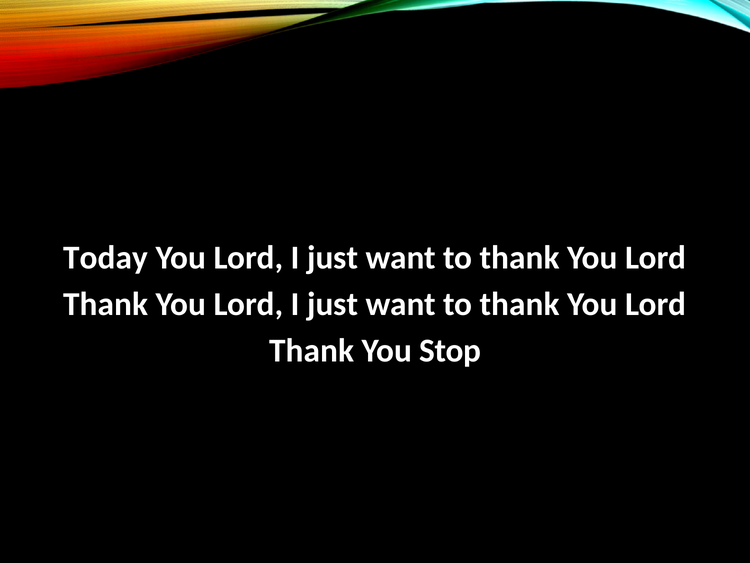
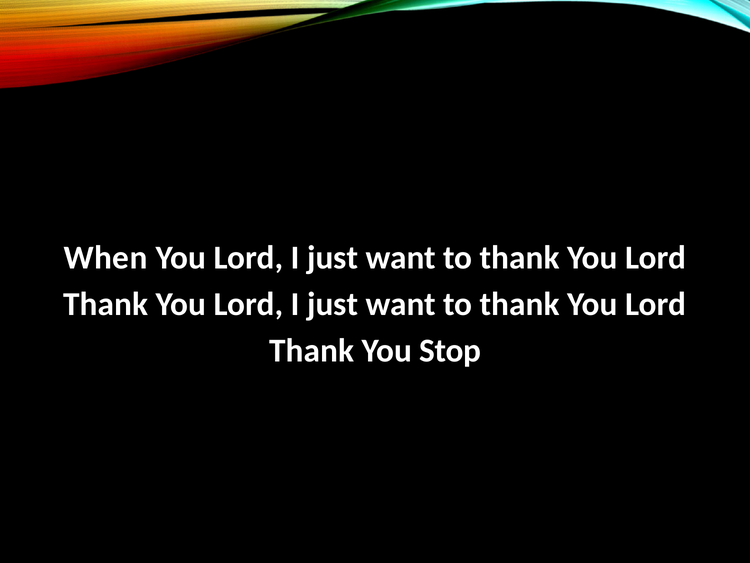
Today: Today -> When
